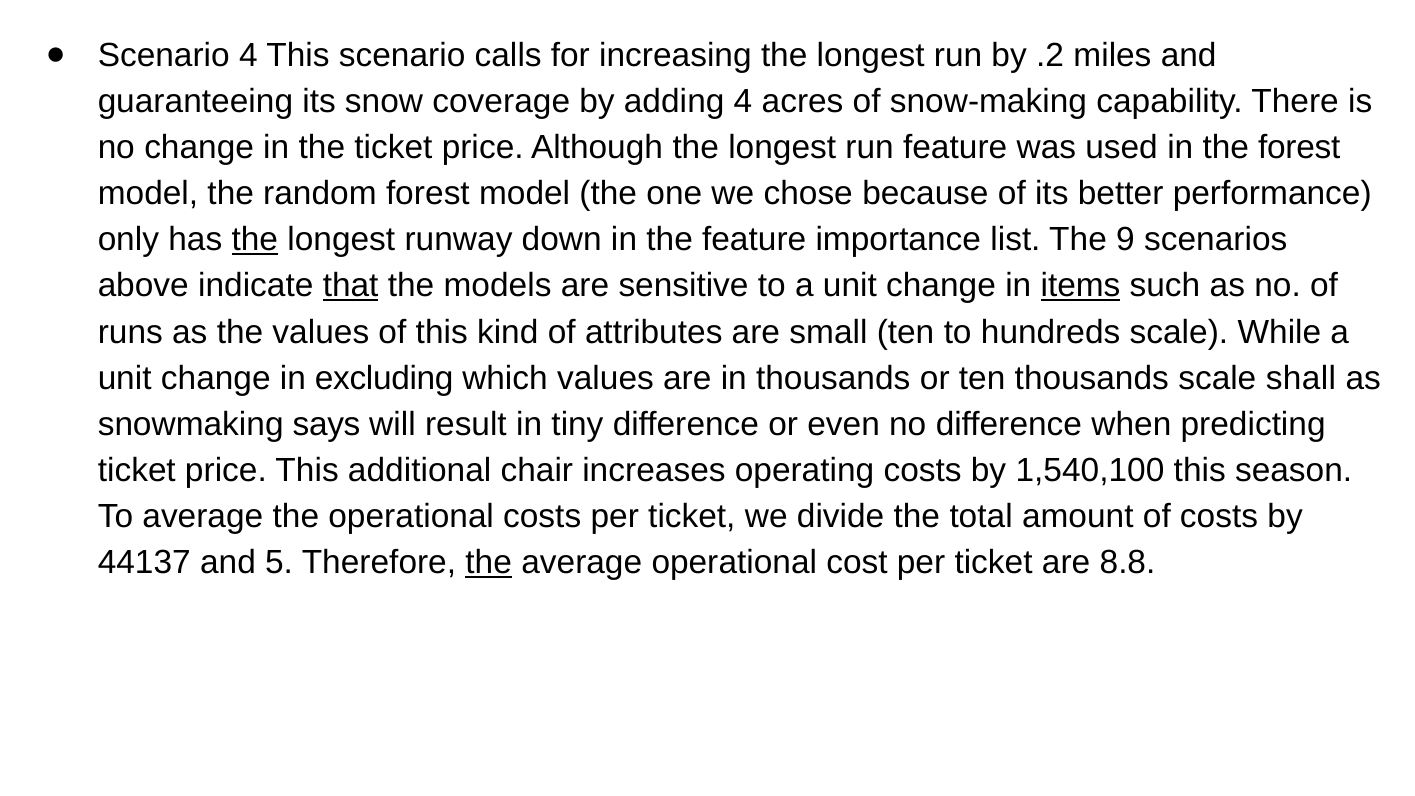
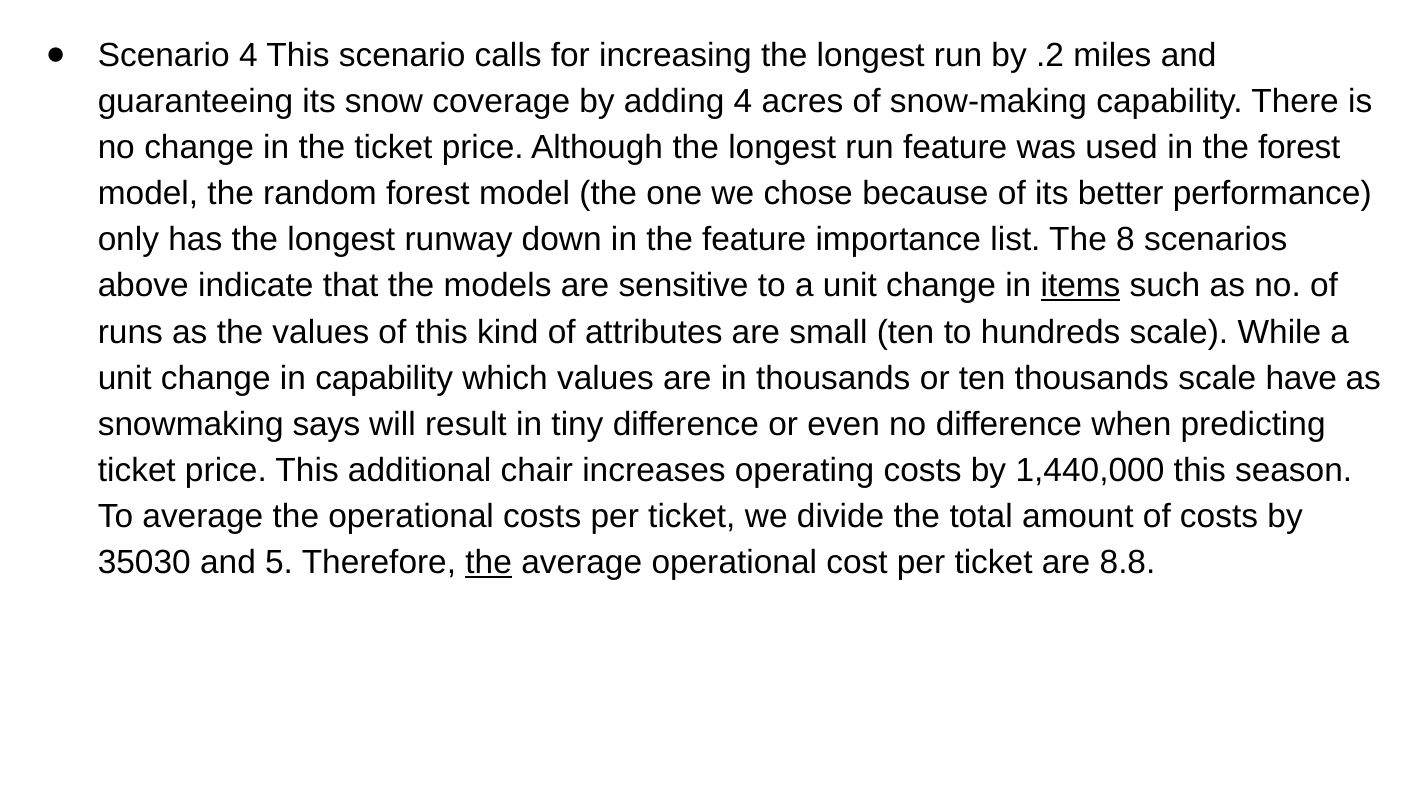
the at (255, 240) underline: present -> none
9: 9 -> 8
that underline: present -> none
in excluding: excluding -> capability
shall: shall -> have
1,540,100: 1,540,100 -> 1,440,000
44137: 44137 -> 35030
